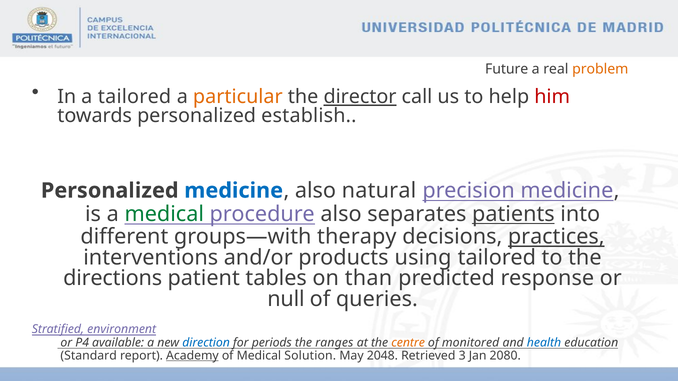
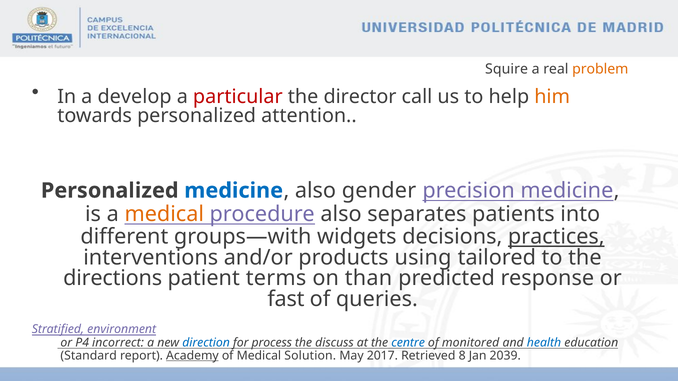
Future: Future -> Squire
a tailored: tailored -> develop
particular colour: orange -> red
director underline: present -> none
him colour: red -> orange
establish: establish -> attention
natural: natural -> gender
medical at (164, 214) colour: green -> orange
patients underline: present -> none
therapy: therapy -> widgets
tables: tables -> terms
null: null -> fast
available: available -> incorrect
periods: periods -> process
ranges: ranges -> discuss
centre colour: orange -> blue
2048: 2048 -> 2017
3: 3 -> 8
2080: 2080 -> 2039
